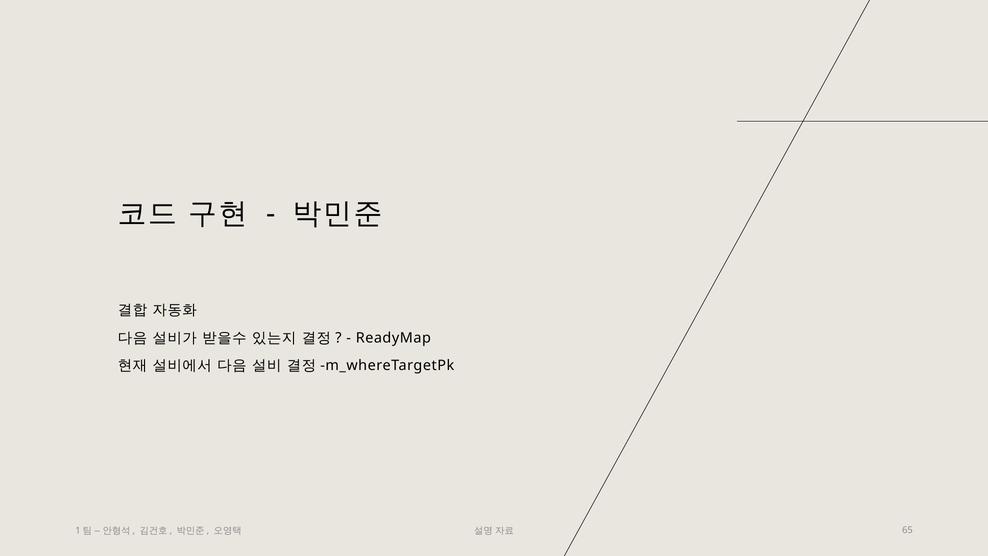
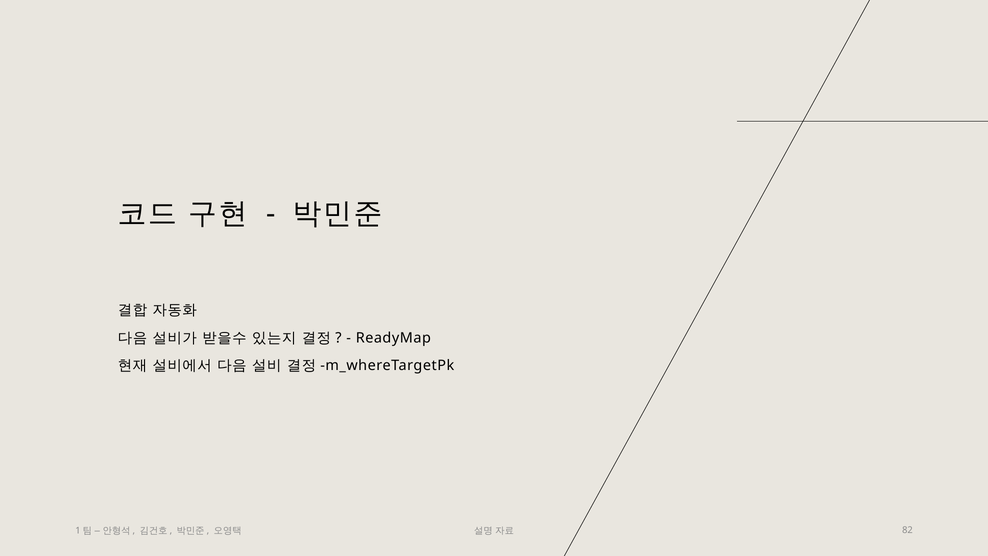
65: 65 -> 82
